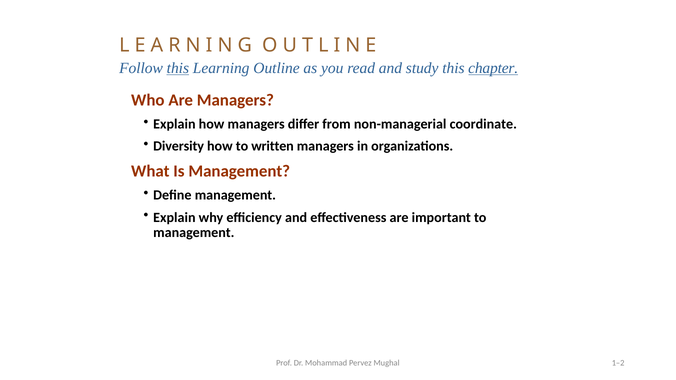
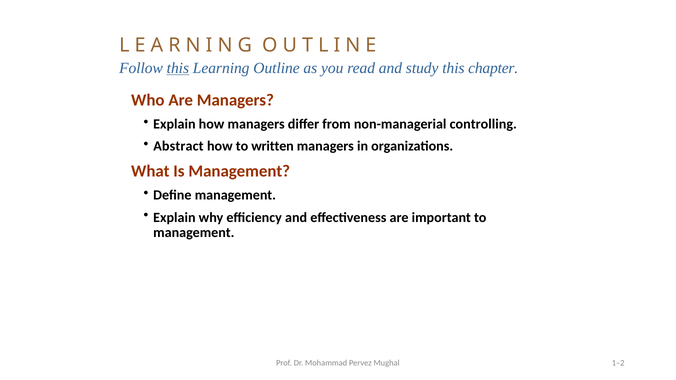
chapter underline: present -> none
coordinate: coordinate -> controlling
Diversity: Diversity -> Abstract
